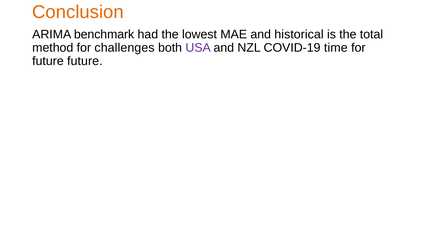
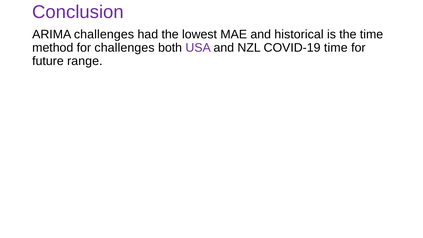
Conclusion colour: orange -> purple
ARIMA benchmark: benchmark -> challenges
the total: total -> time
future future: future -> range
